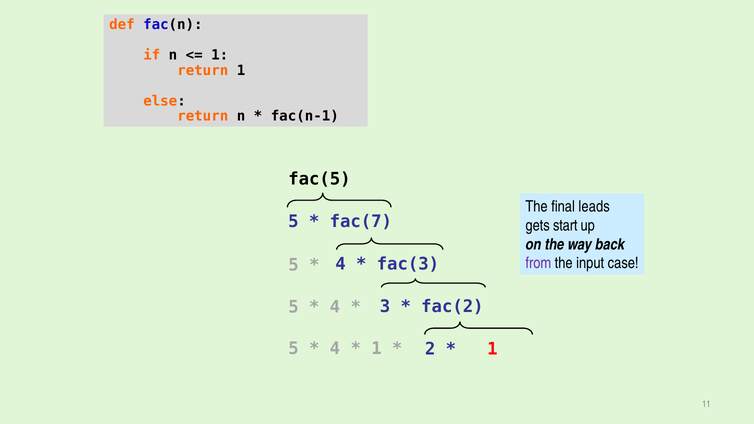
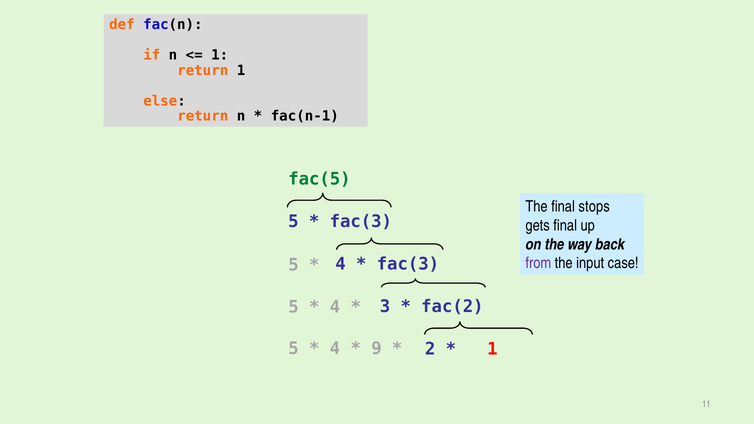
fac(5 colour: black -> green
leads: leads -> stops
fac(7 at (361, 222): fac(7 -> fac(3
gets start: start -> final
1 at (376, 349): 1 -> 9
